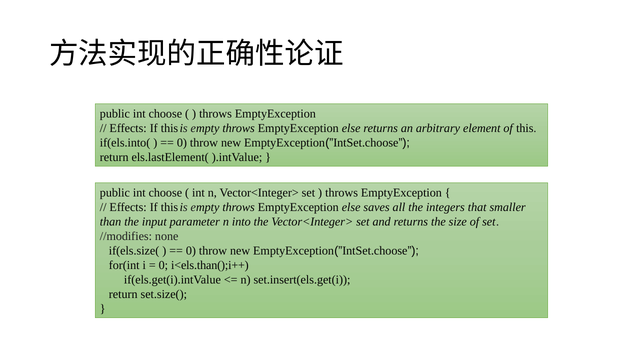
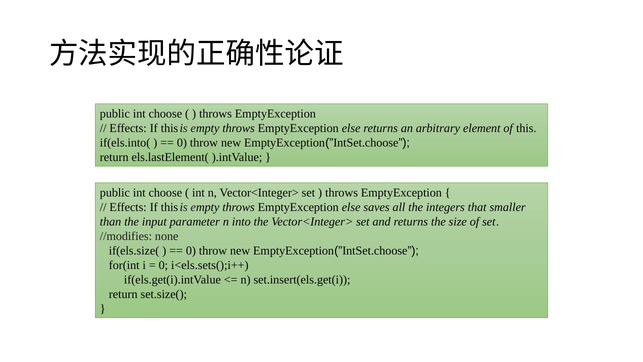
i<els.than();i++: i<els.than();i++ -> i<els.sets();i++
